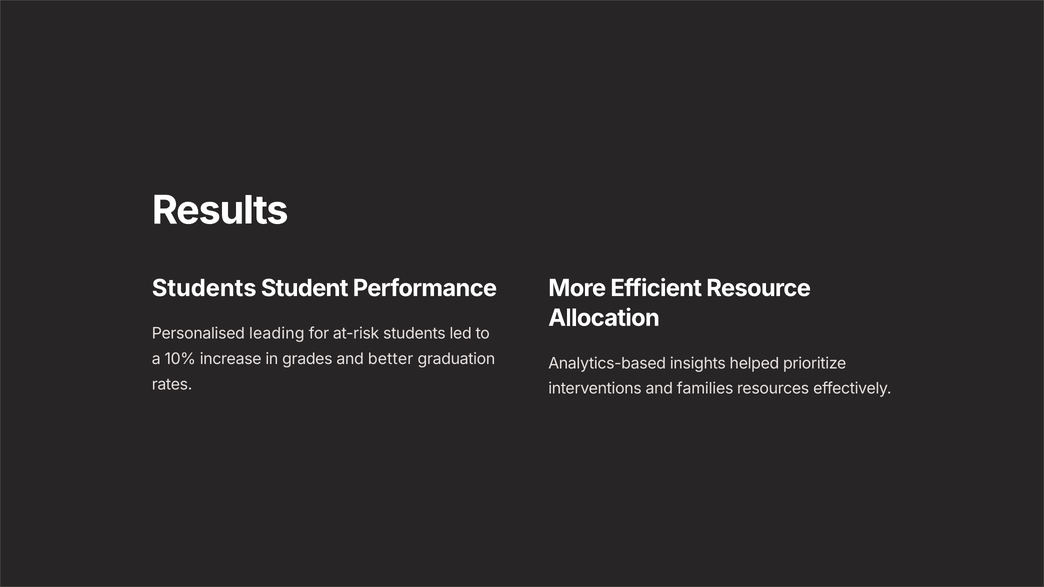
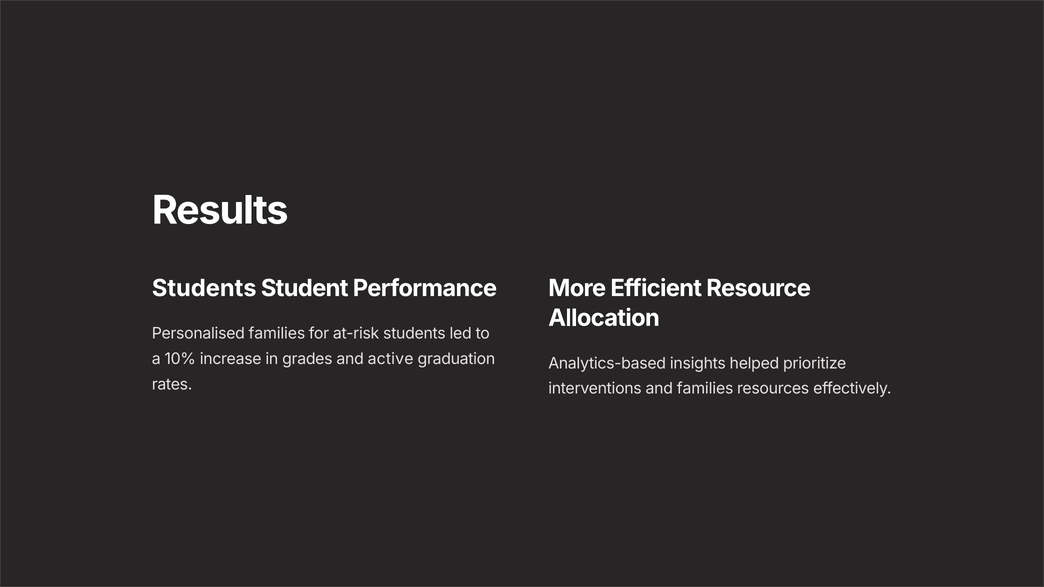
Personalised leading: leading -> families
better: better -> active
